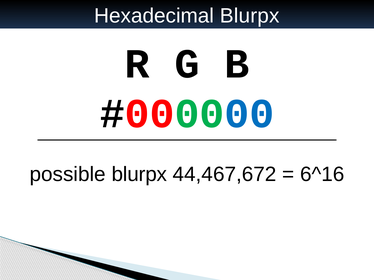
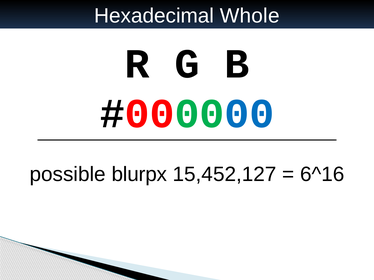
Hexadecimal Blurpx: Blurpx -> Whole
44,467,672: 44,467,672 -> 15,452,127
